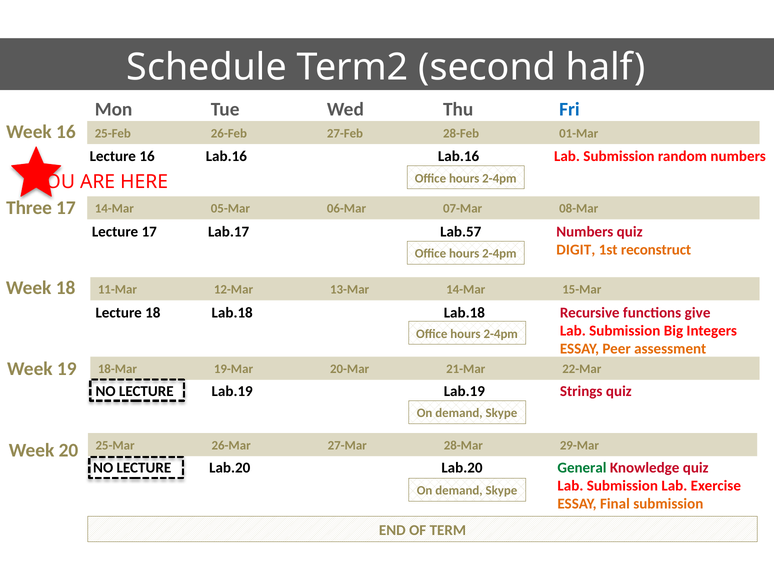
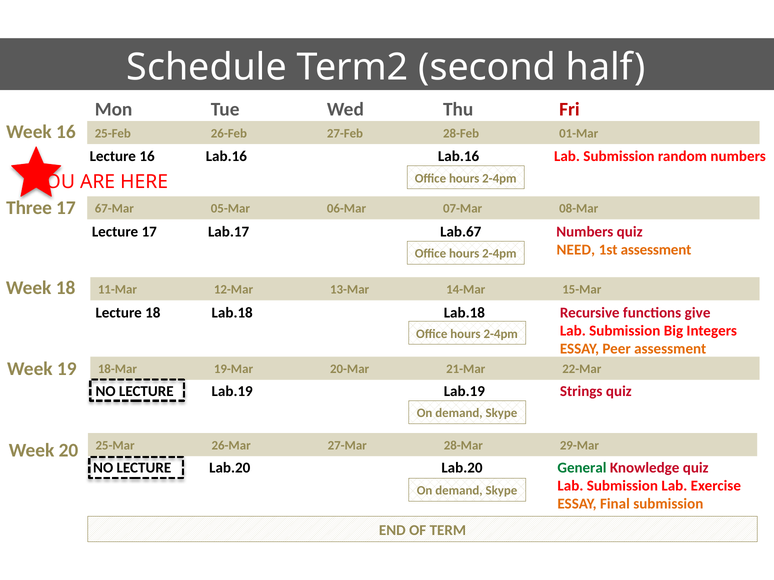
Fri colour: blue -> red
14-Mar at (114, 209): 14-Mar -> 67-Mar
Lab.57: Lab.57 -> Lab.67
DIGIT: DIGIT -> NEED
1st reconstruct: reconstruct -> assessment
